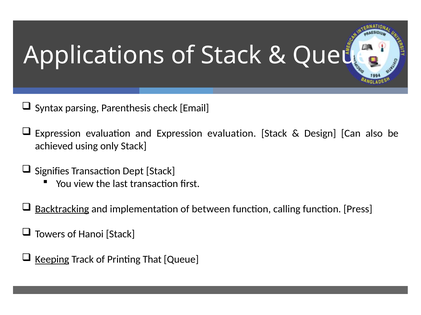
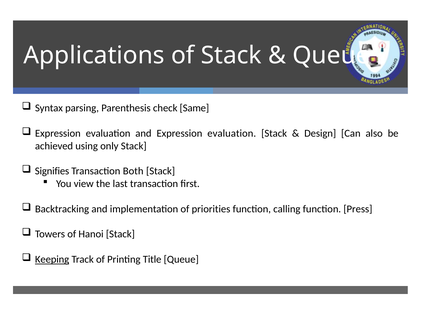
Email: Email -> Same
Dept: Dept -> Both
Backtracking underline: present -> none
between: between -> priorities
That: That -> Title
